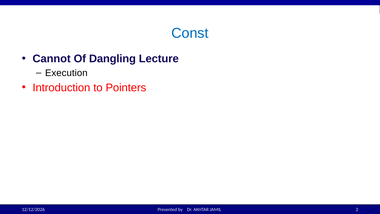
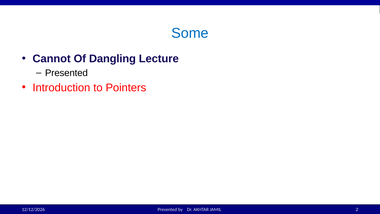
Const: Const -> Some
Execution at (66, 73): Execution -> Presented
